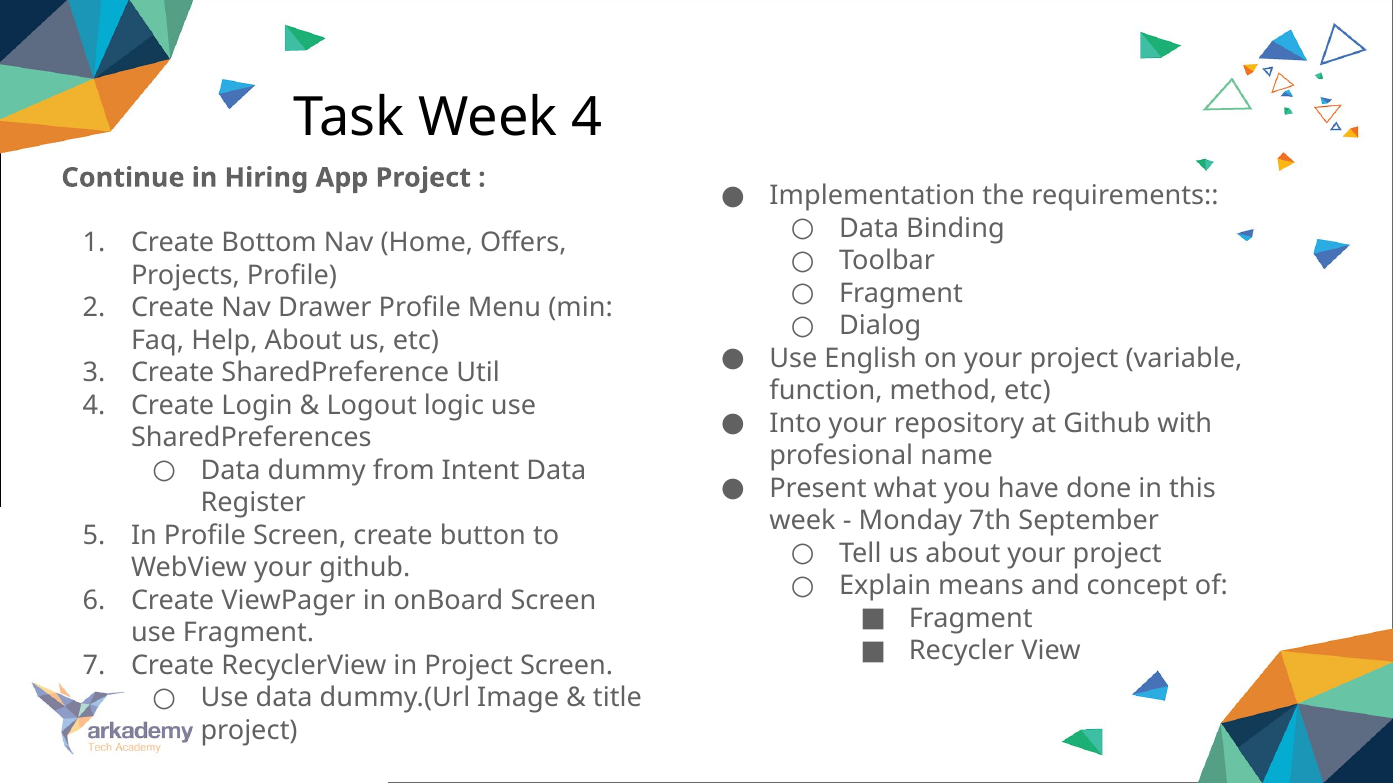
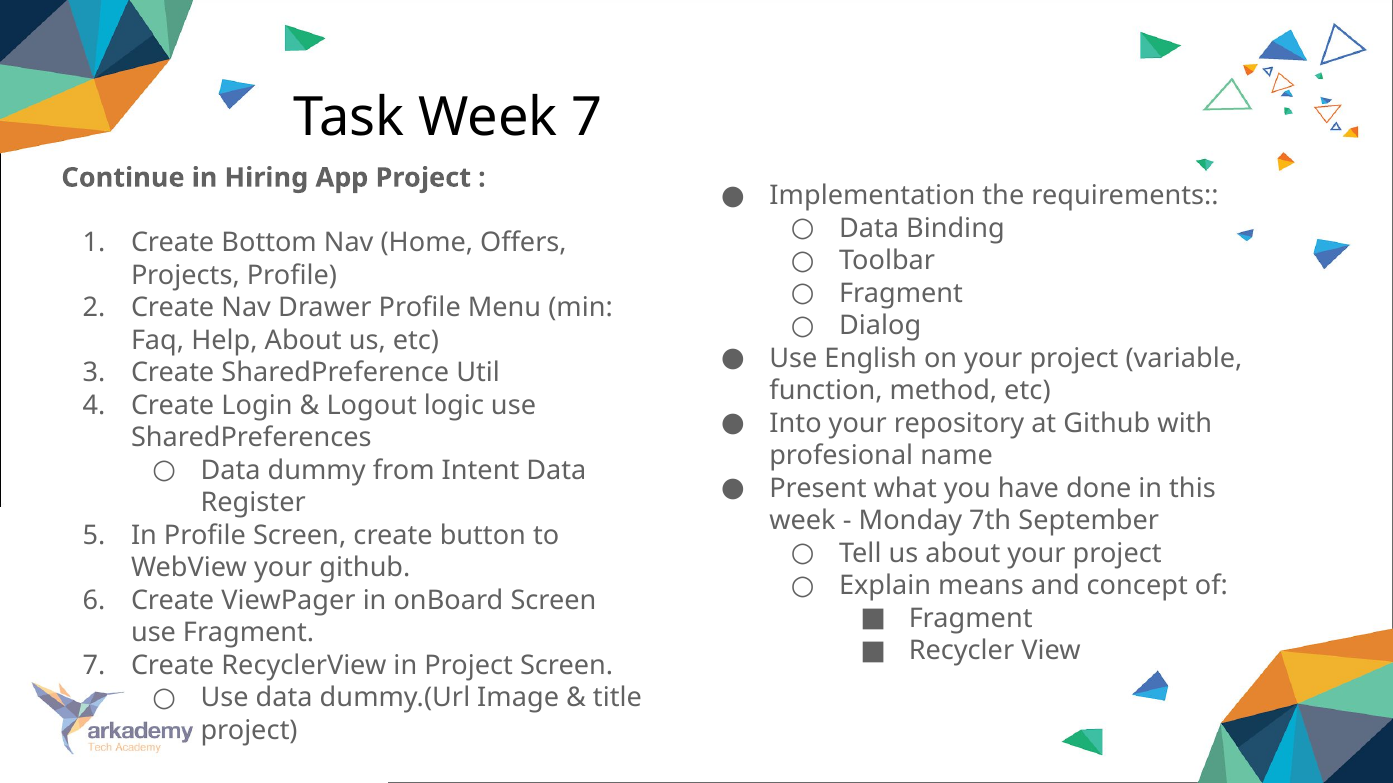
Week 4: 4 -> 7
